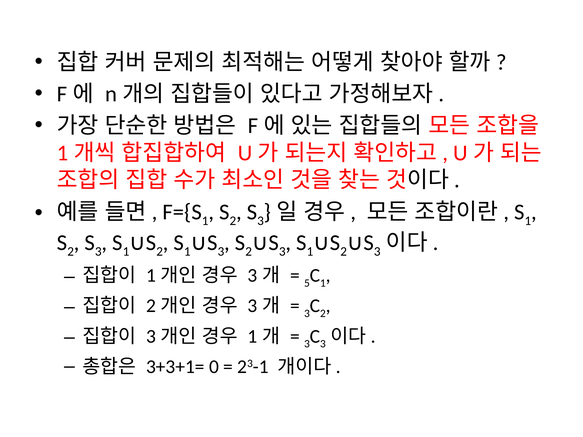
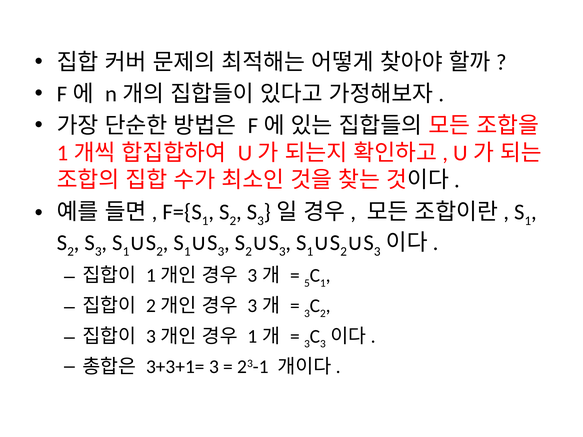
3+3+1= 0: 0 -> 3
